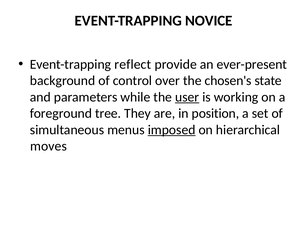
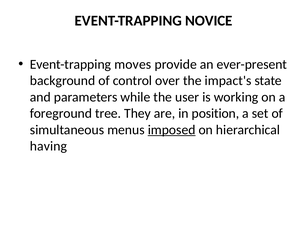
reflect: reflect -> moves
chosen's: chosen's -> impact's
user underline: present -> none
moves: moves -> having
